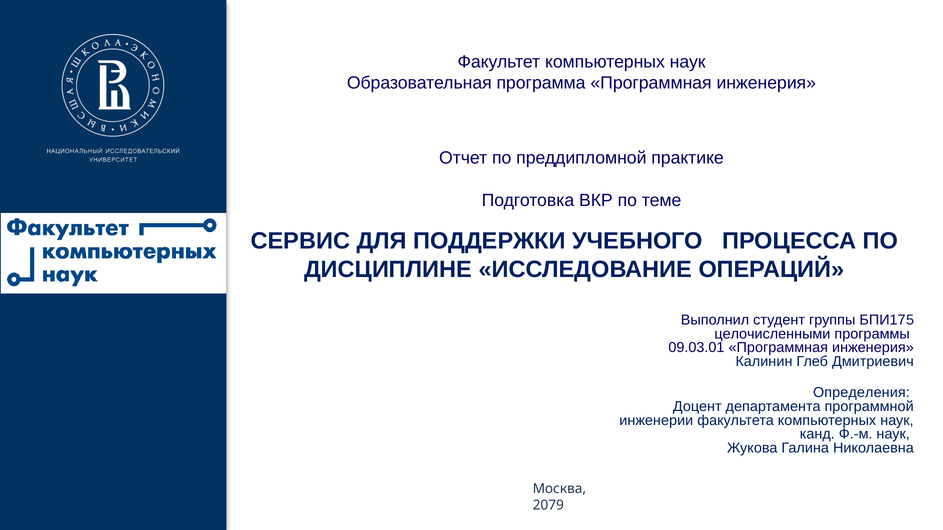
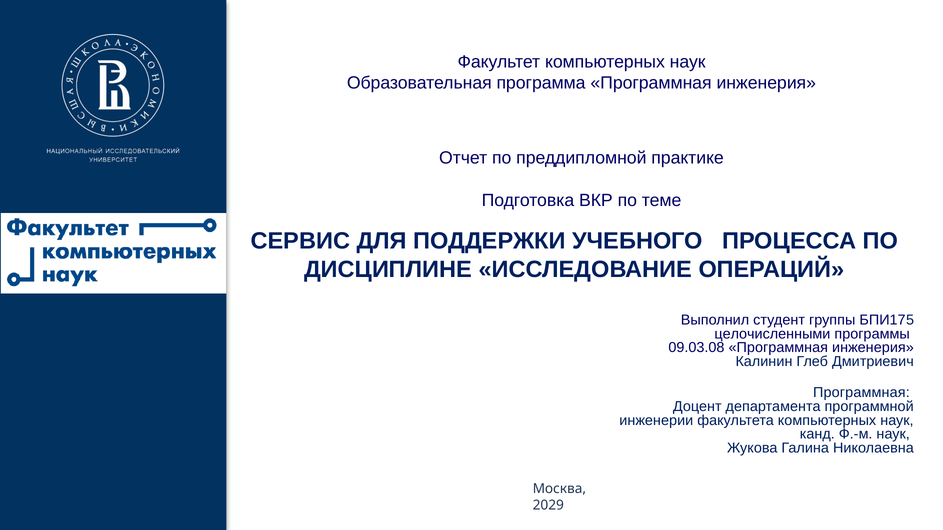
09.03.01: 09.03.01 -> 09.03.08
Определения at (861, 393): Определения -> Программная
2079: 2079 -> 2029
